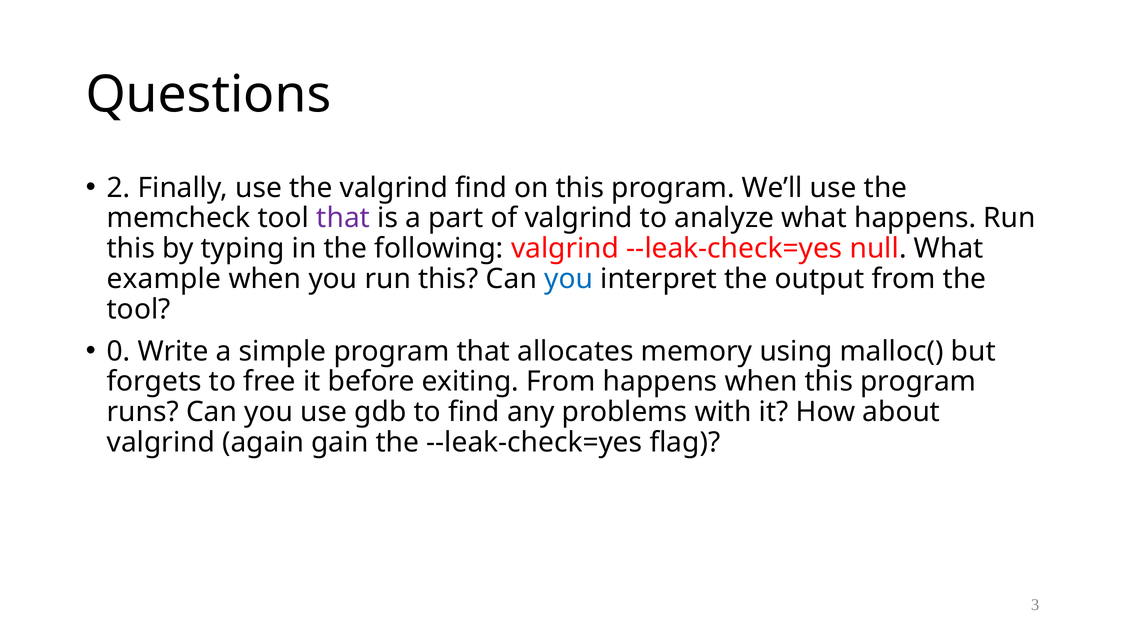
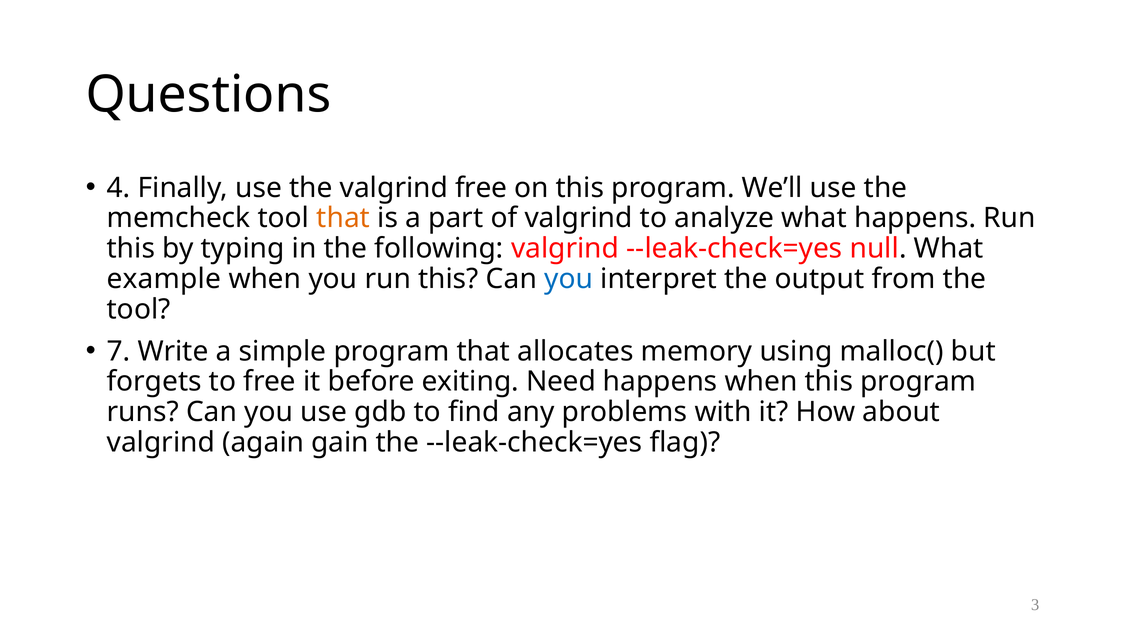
2: 2 -> 4
valgrind find: find -> free
that at (343, 218) colour: purple -> orange
0: 0 -> 7
exiting From: From -> Need
